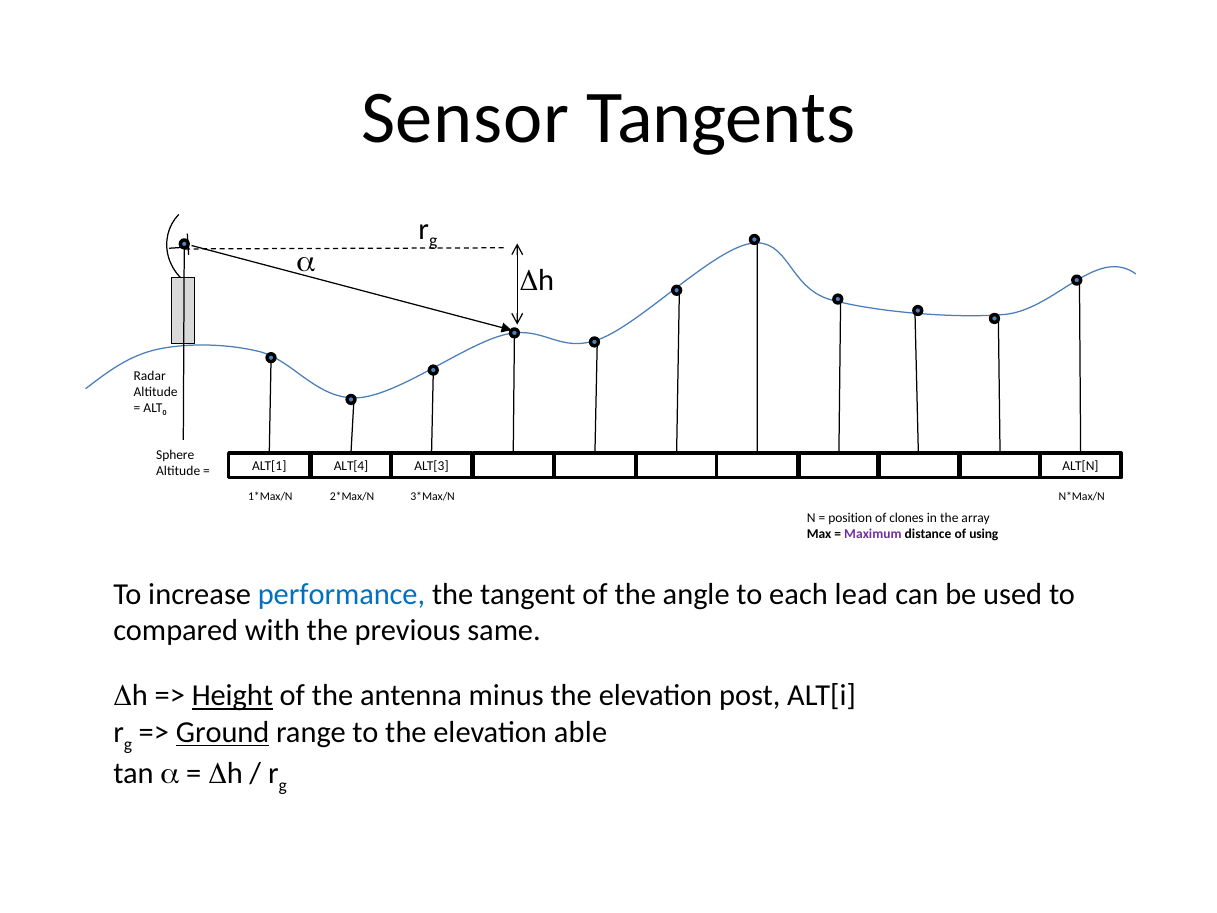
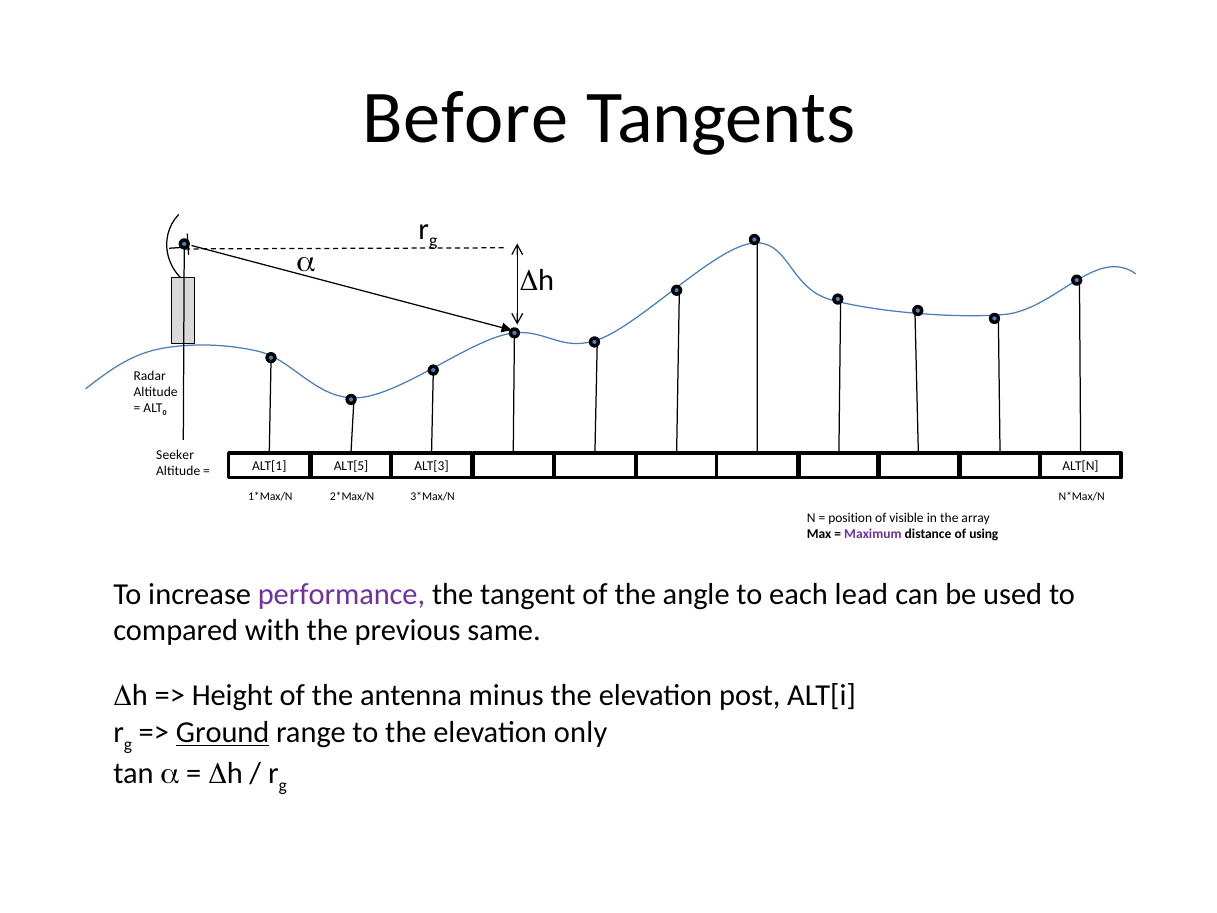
Sensor: Sensor -> Before
Sphere: Sphere -> Seeker
ALT[4: ALT[4 -> ALT[5
clones: clones -> visible
performance colour: blue -> purple
Height underline: present -> none
able: able -> only
